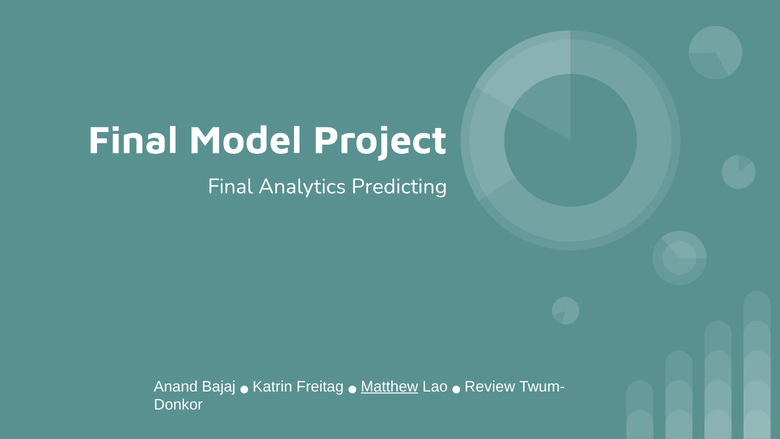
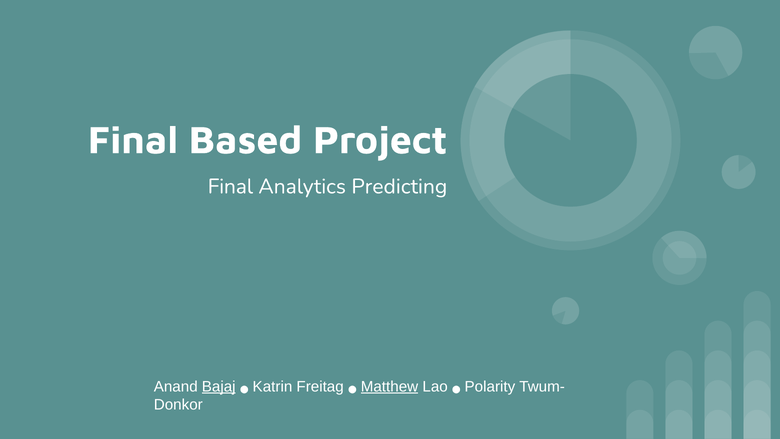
Model: Model -> Based
Bajaj underline: none -> present
Review: Review -> Polarity
